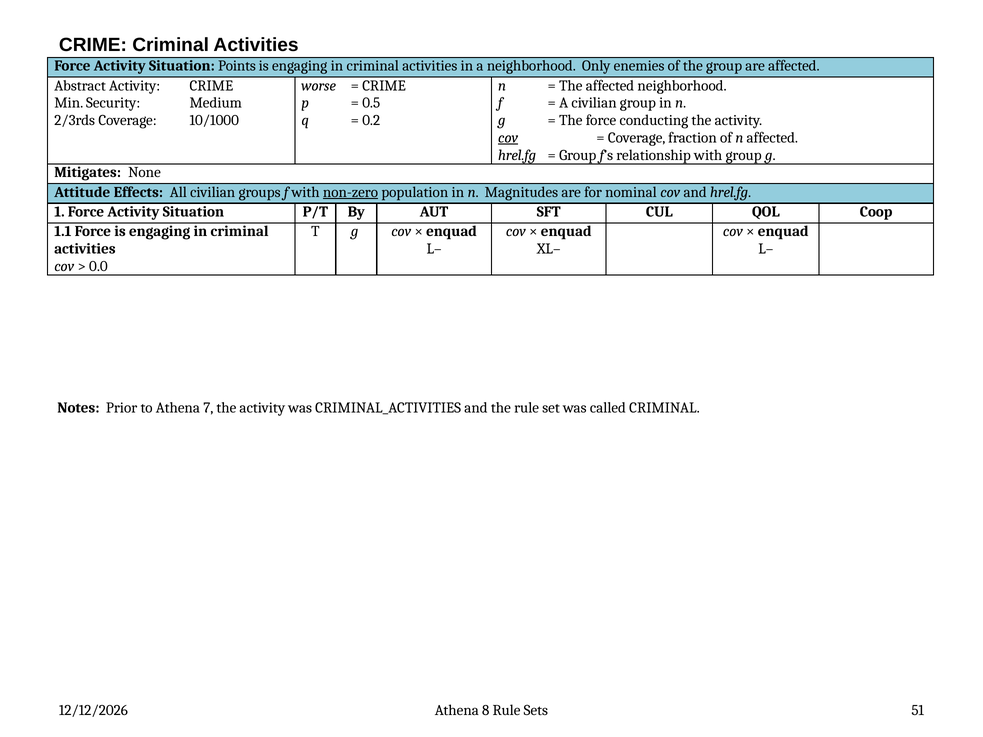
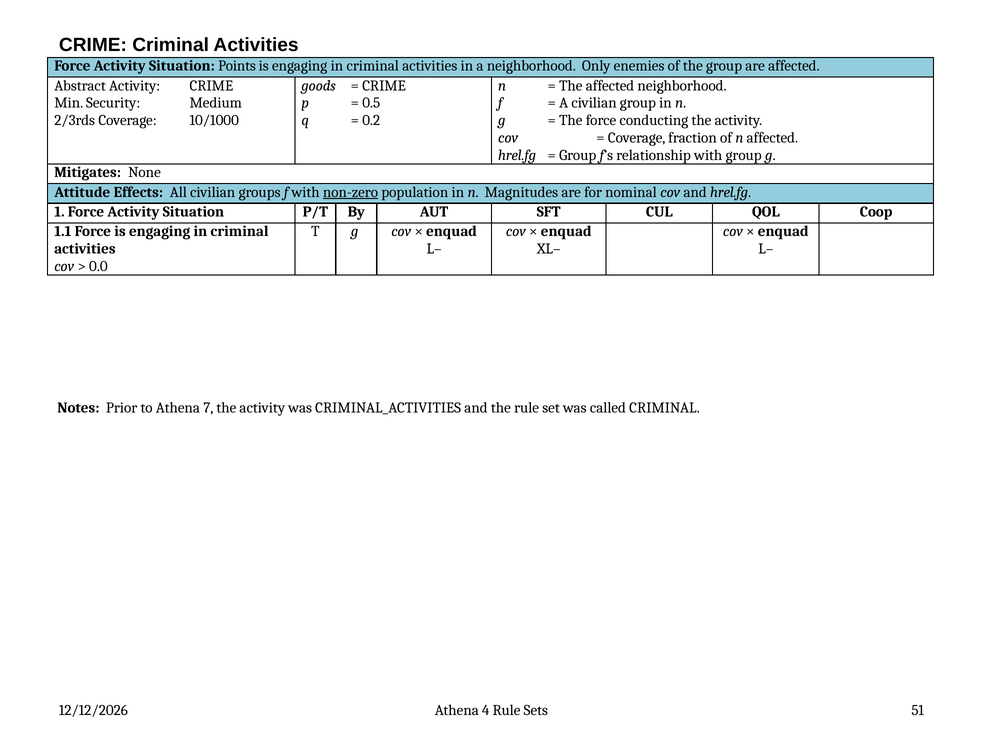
worse: worse -> goods
cov at (508, 138) underline: present -> none
8: 8 -> 4
